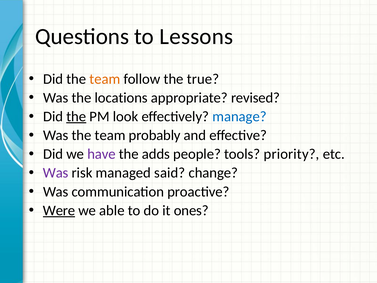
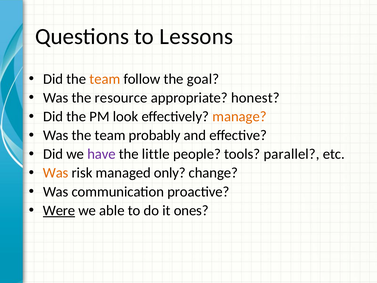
true: true -> goal
locations: locations -> resource
revised: revised -> honest
the at (76, 116) underline: present -> none
manage colour: blue -> orange
adds: adds -> little
priority: priority -> parallel
Was at (56, 173) colour: purple -> orange
said: said -> only
